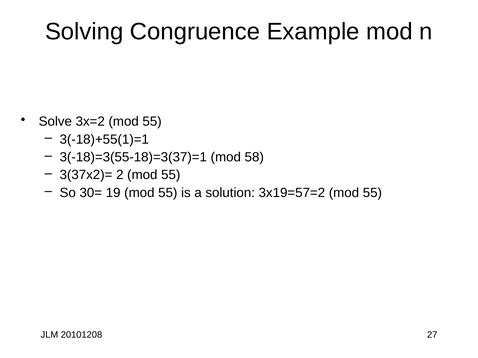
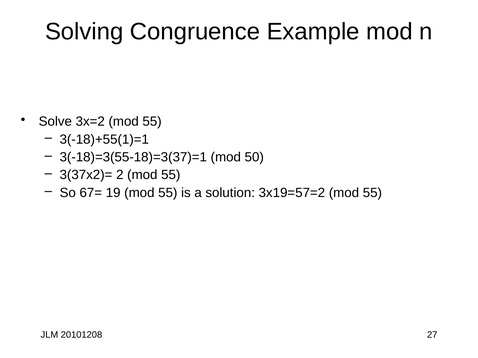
58: 58 -> 50
30=: 30= -> 67=
